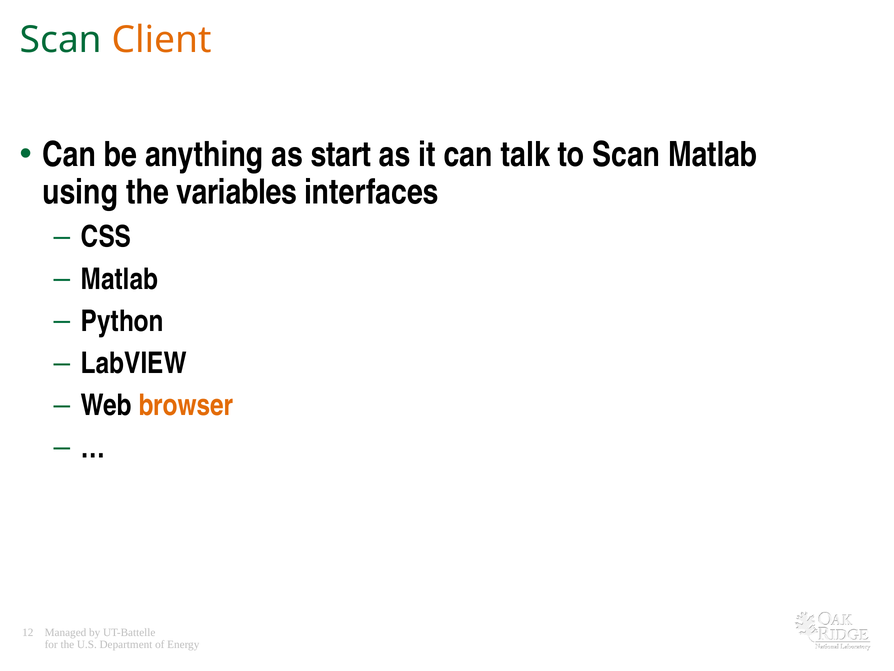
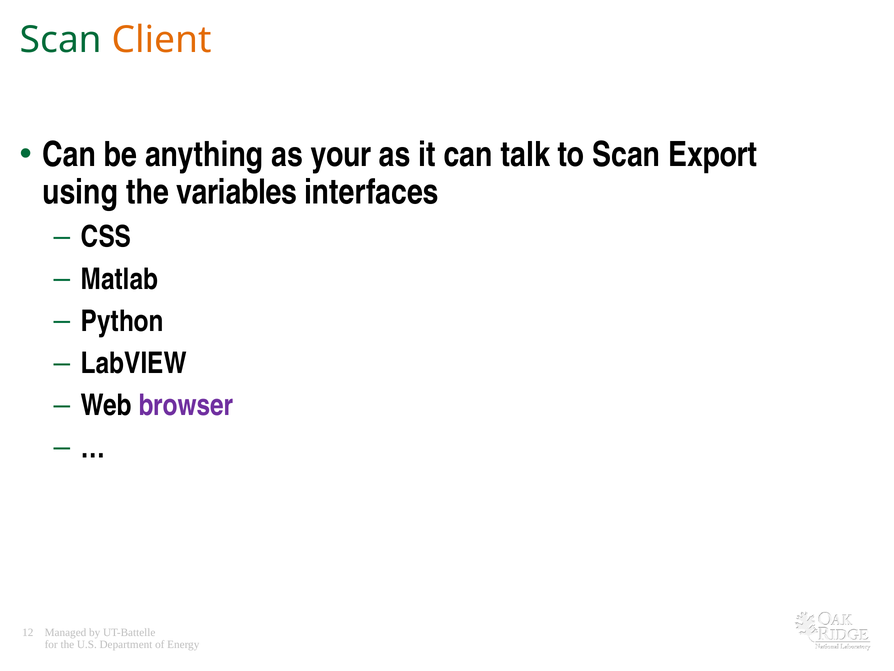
start: start -> your
Scan Matlab: Matlab -> Export
browser colour: orange -> purple
